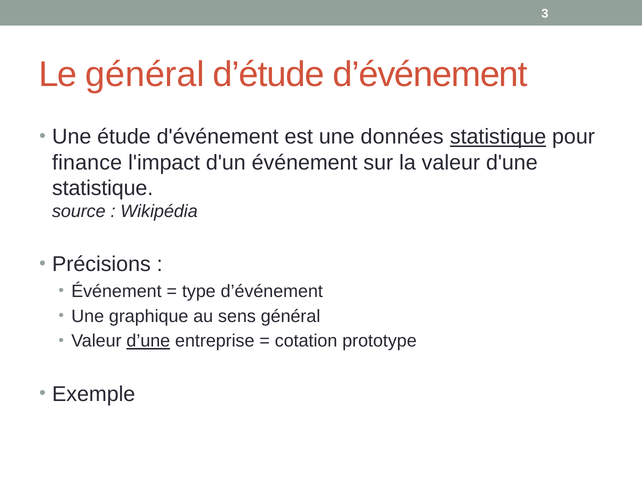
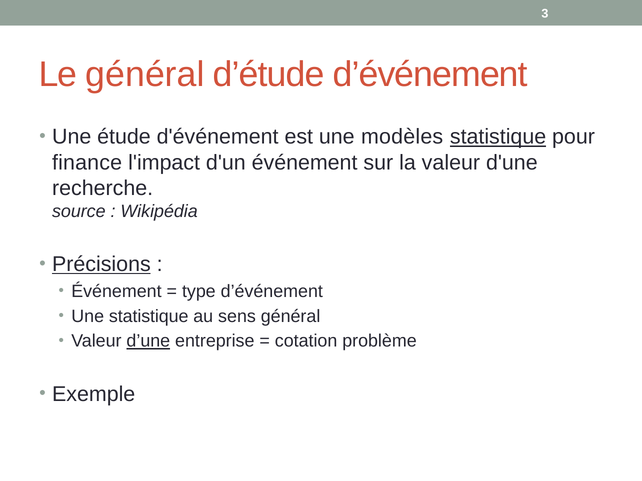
données: données -> modèles
statistique at (103, 188): statistique -> recherche
Précisions underline: none -> present
Une graphique: graphique -> statistique
prototype: prototype -> problème
